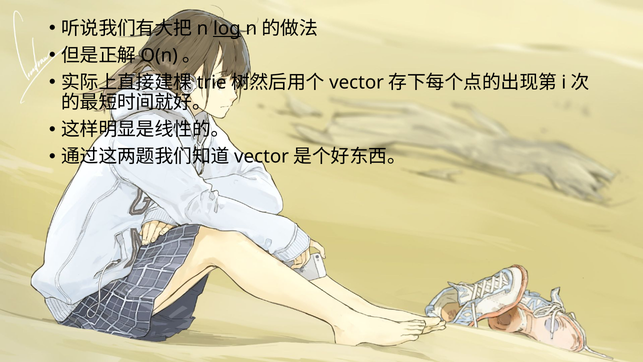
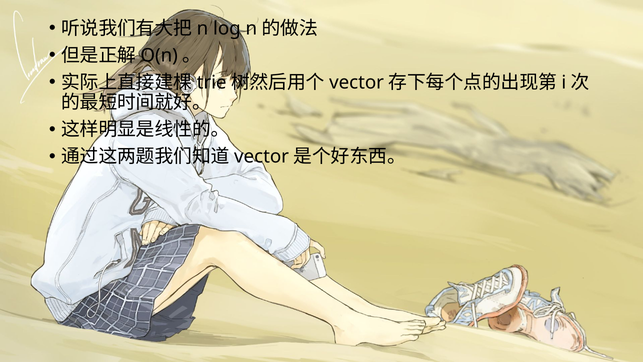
log underline: present -> none
